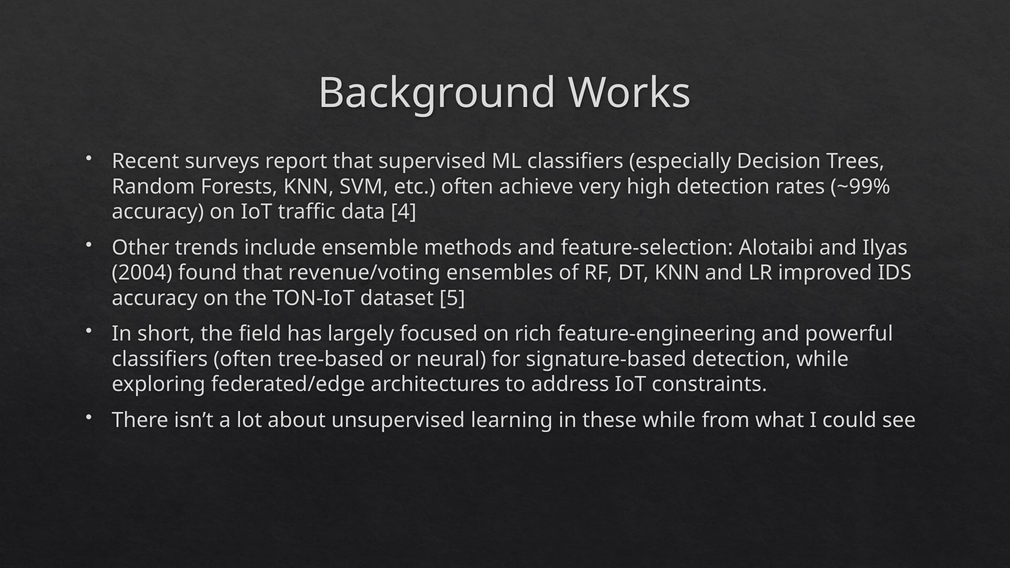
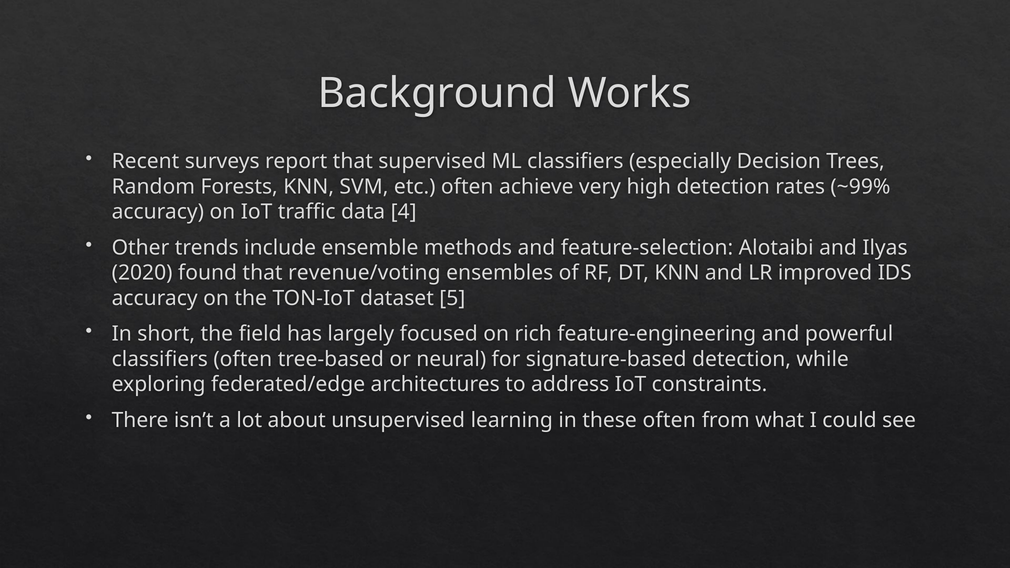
2004: 2004 -> 2020
these while: while -> often
